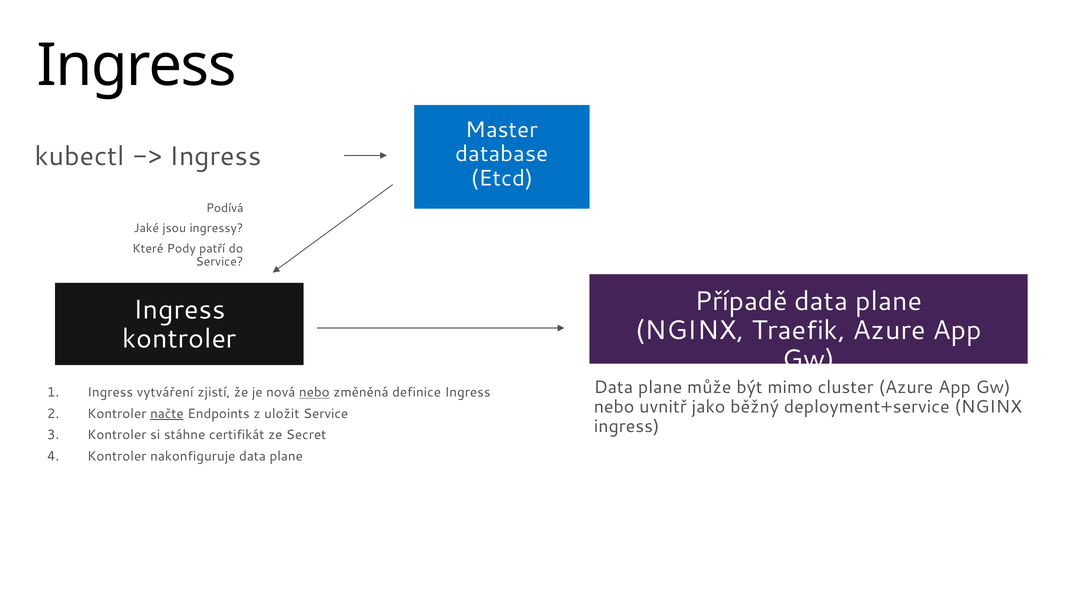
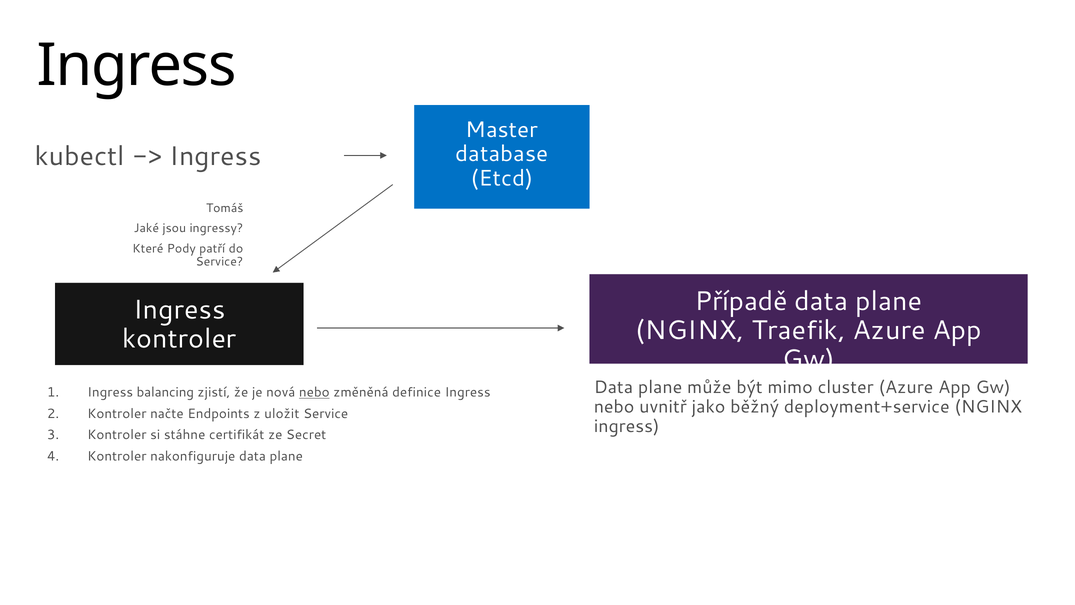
Podívá: Podívá -> Tomáš
vytváření: vytváření -> balancing
načte underline: present -> none
